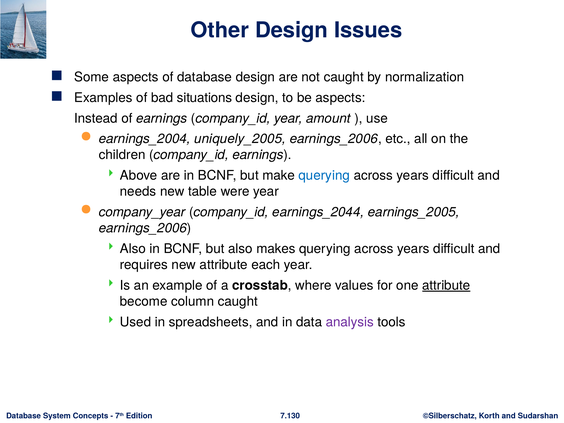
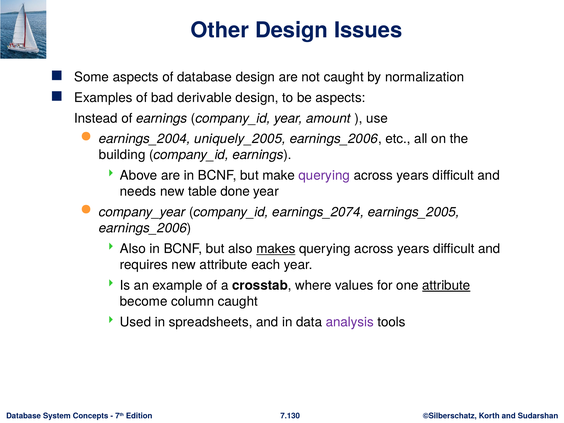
situations: situations -> derivable
children: children -> building
querying at (324, 176) colour: blue -> purple
were: were -> done
earnings_2044: earnings_2044 -> earnings_2074
makes underline: none -> present
